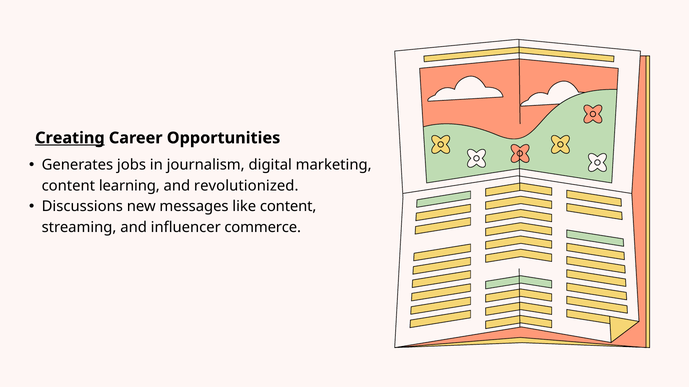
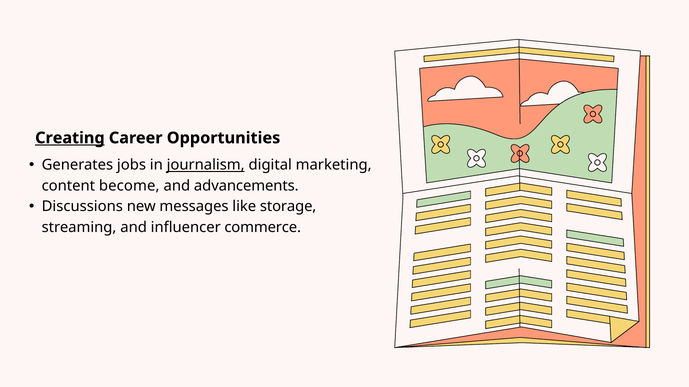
journalism underline: none -> present
learning: learning -> become
revolutionized: revolutionized -> advancements
like content: content -> storage
